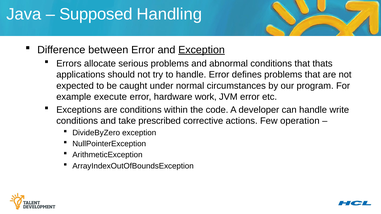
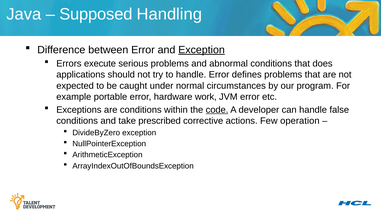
allocate: allocate -> execute
thats: thats -> does
execute: execute -> portable
code underline: none -> present
write: write -> false
